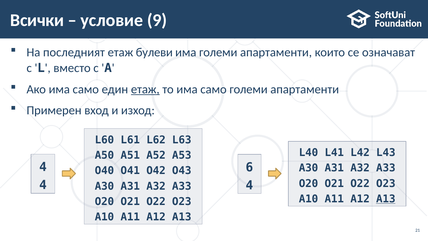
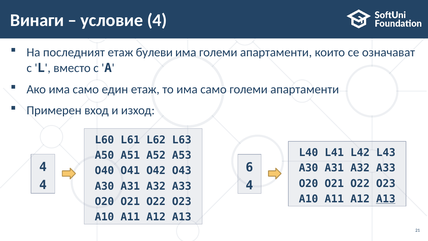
Всички: Всички -> Винаги
условие 9: 9 -> 4
етаж at (145, 89) underline: present -> none
